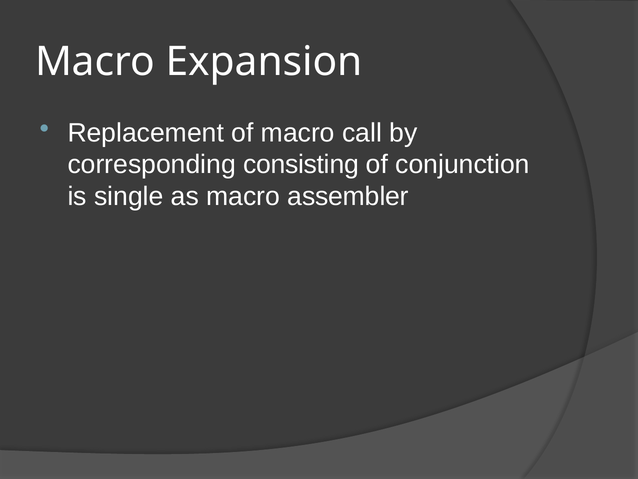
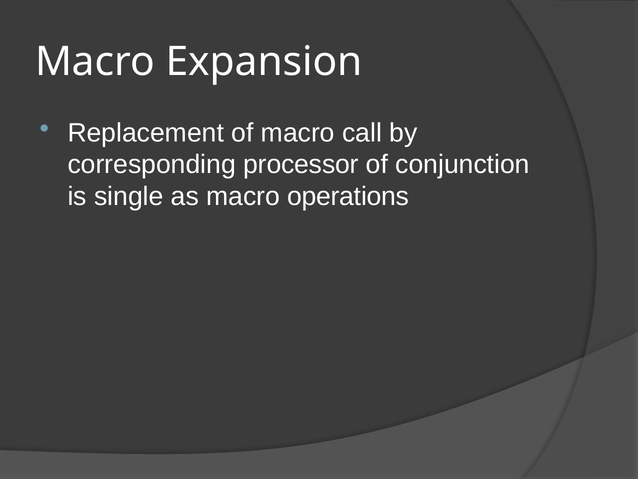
consisting: consisting -> processor
assembler: assembler -> operations
